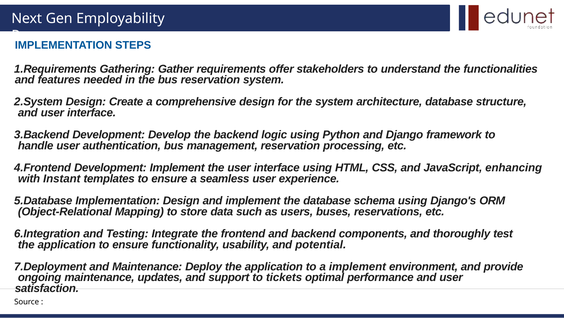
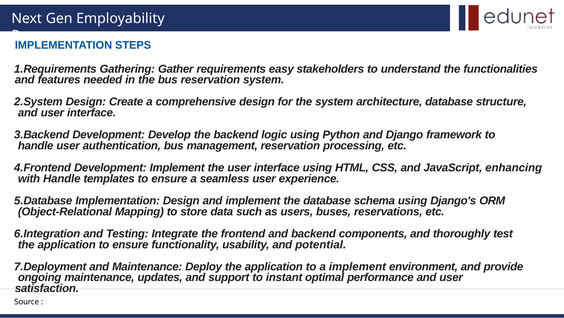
offer: offer -> easy
with Instant: Instant -> Handle
tickets: tickets -> instant
